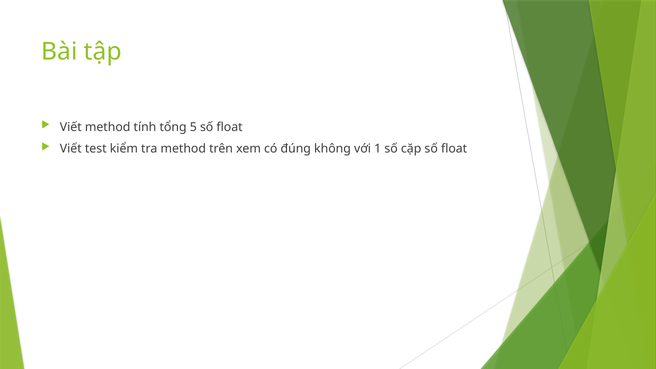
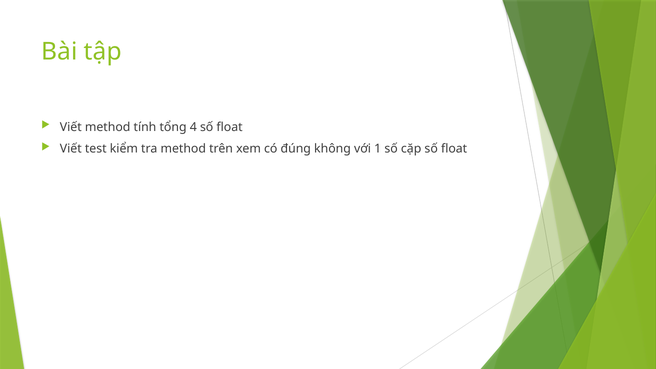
5: 5 -> 4
